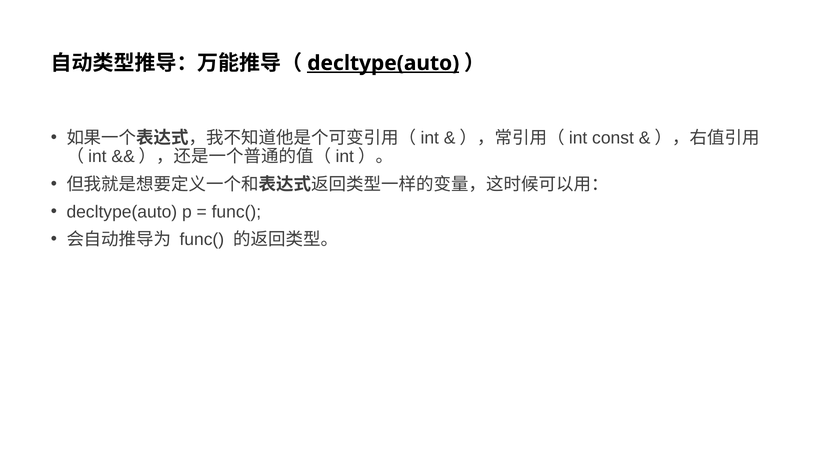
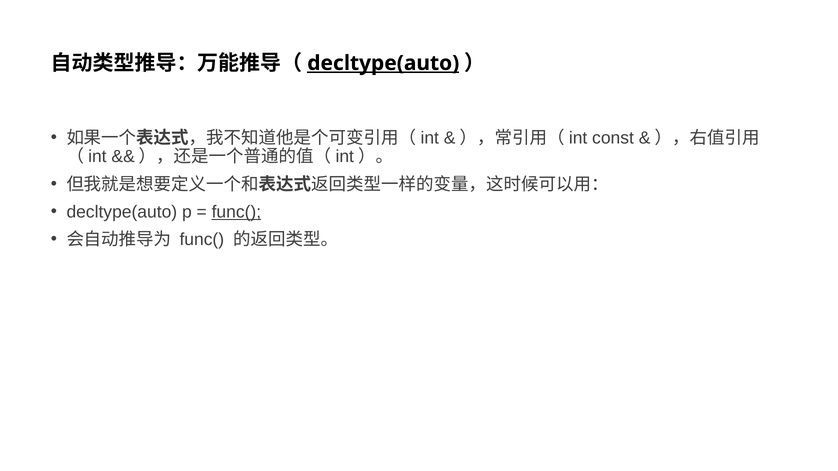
func( at (236, 212) underline: none -> present
